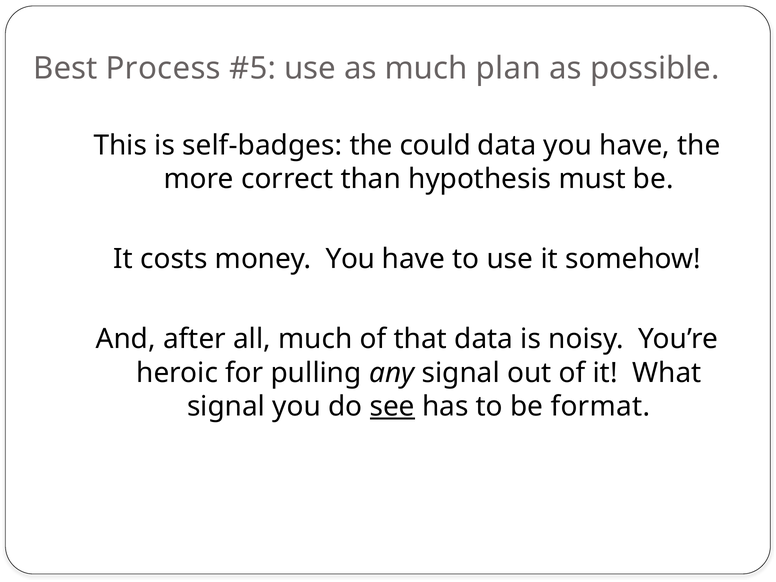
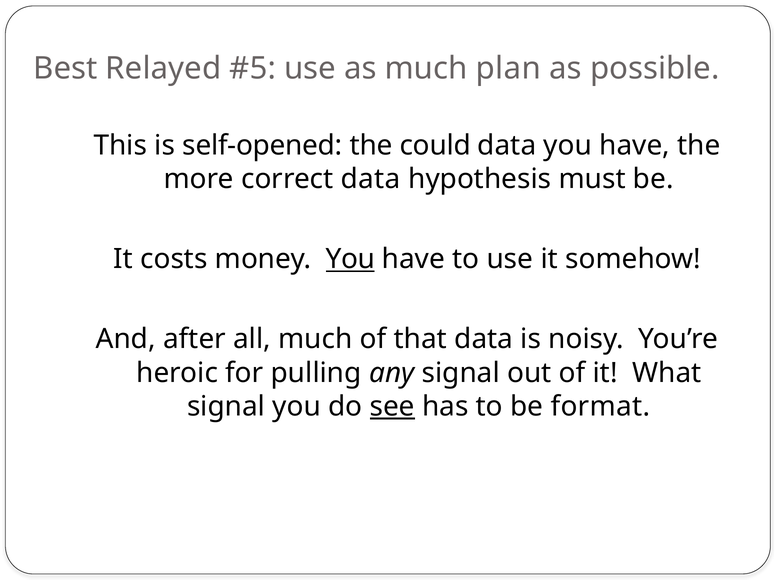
Process: Process -> Relayed
self-badges: self-badges -> self-opened
correct than: than -> data
You at (350, 259) underline: none -> present
